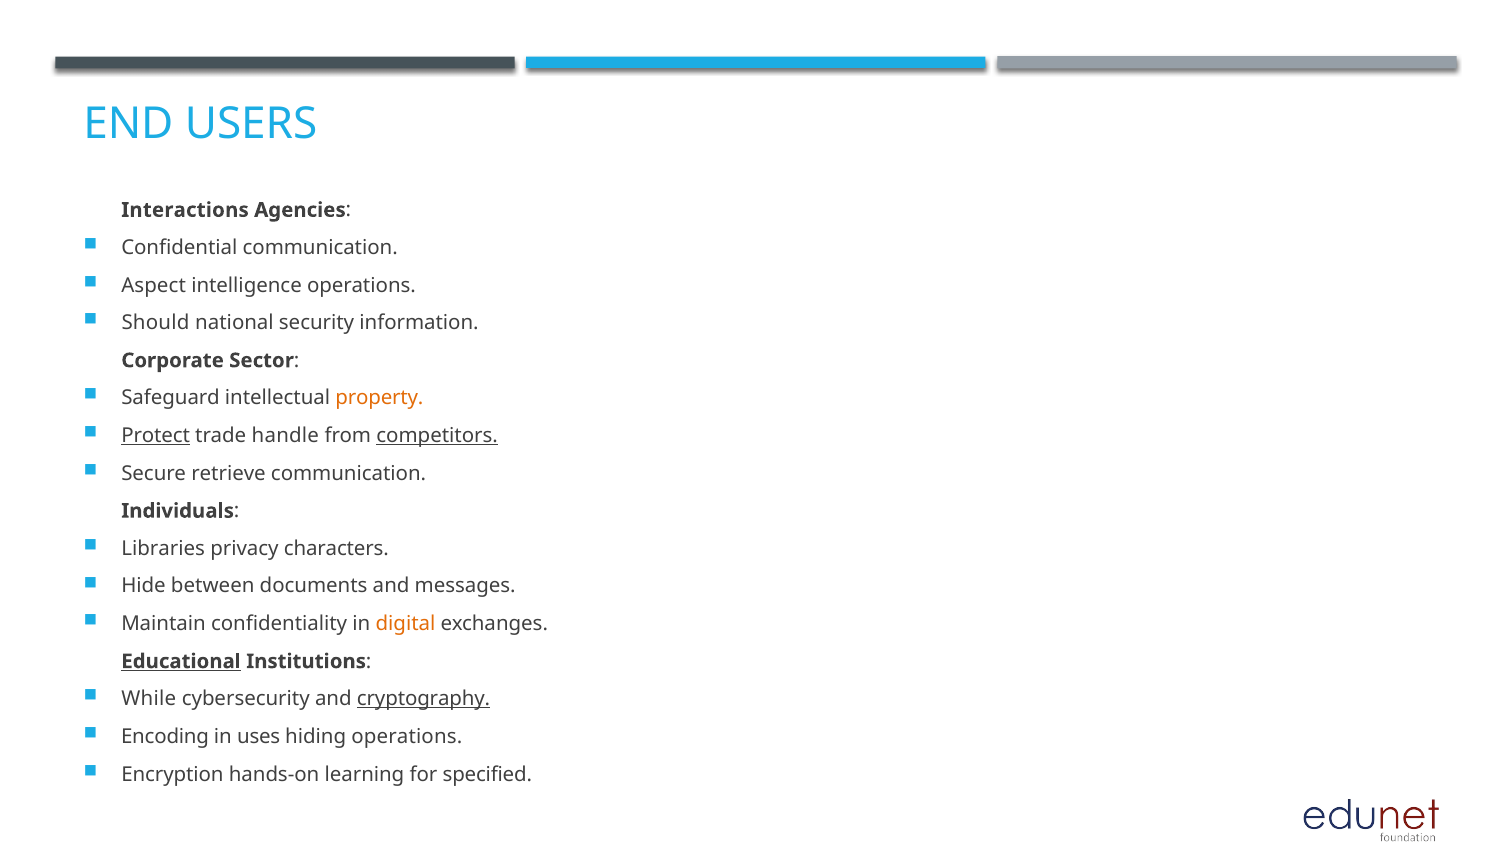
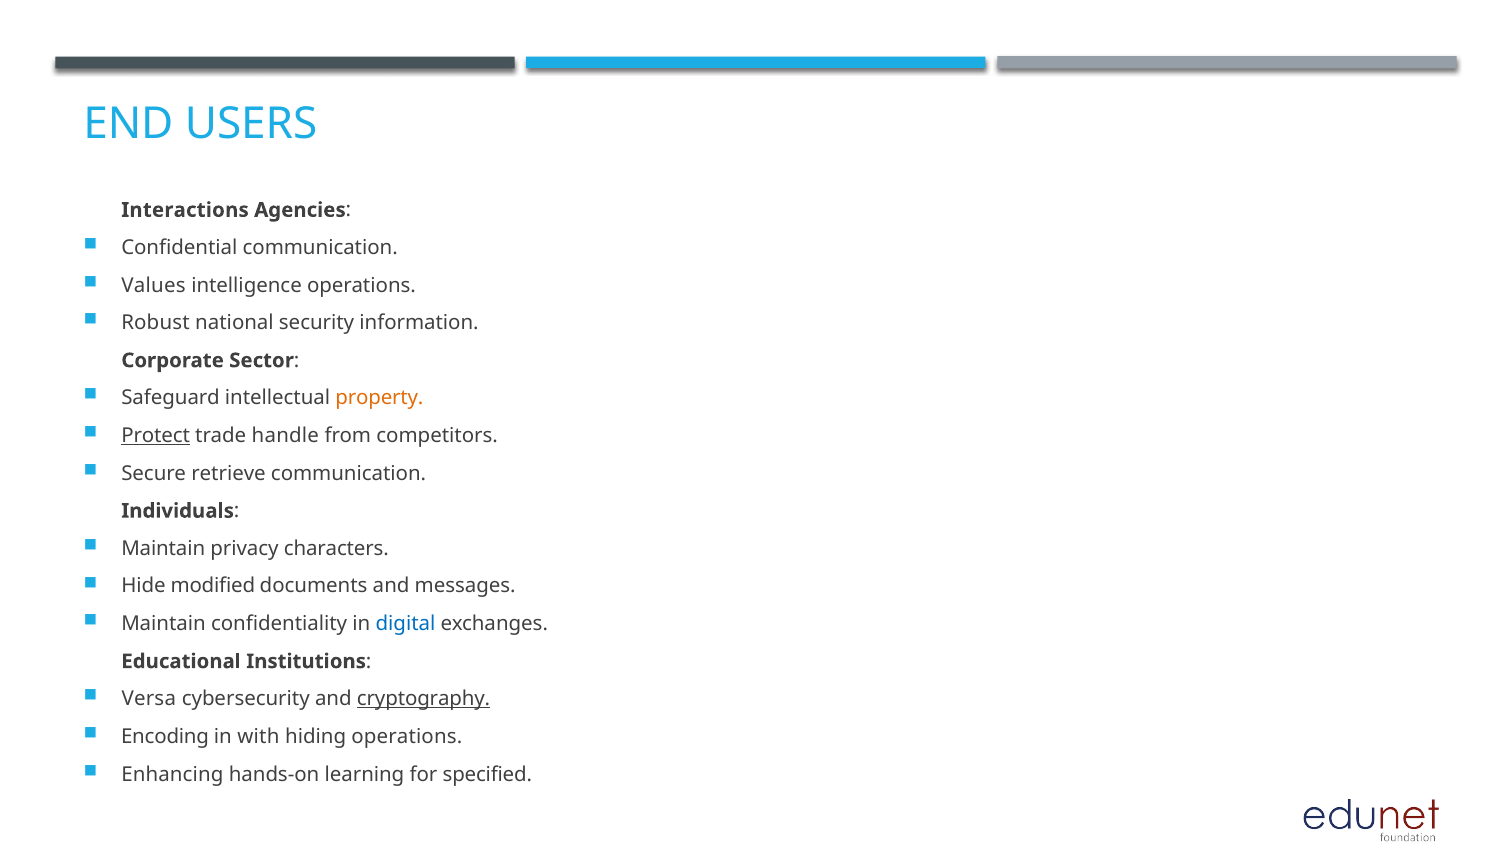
Aspect: Aspect -> Values
Should: Should -> Robust
competitors underline: present -> none
Libraries at (163, 549): Libraries -> Maintain
between: between -> modified
digital colour: orange -> blue
Educational underline: present -> none
While: While -> Versa
uses: uses -> with
Encryption: Encryption -> Enhancing
